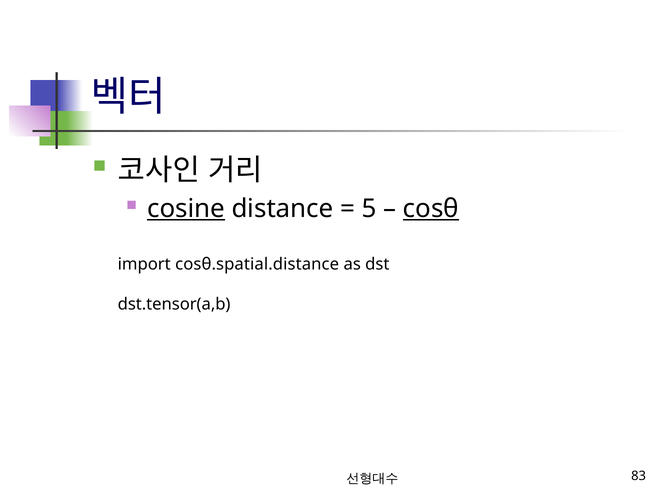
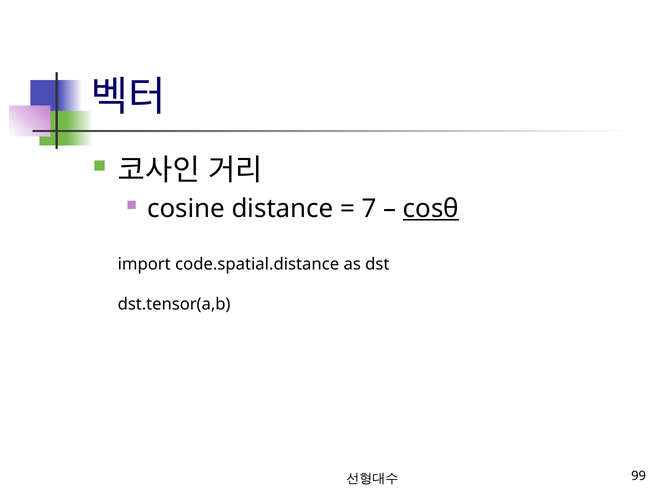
cosine underline: present -> none
5: 5 -> 7
cosθ.spatial.distance: cosθ.spatial.distance -> code.spatial.distance
83: 83 -> 99
